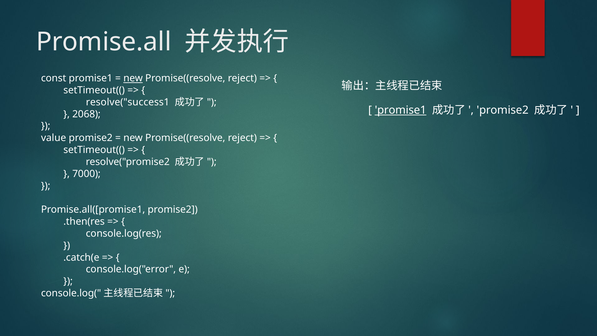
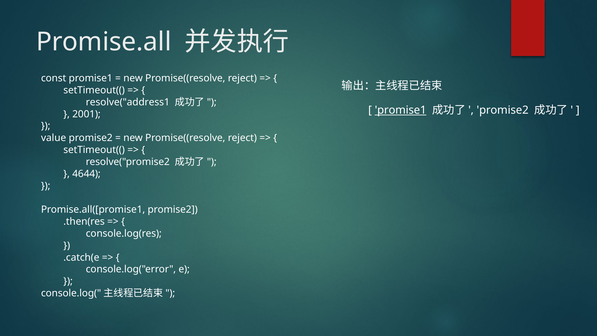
new at (133, 78) underline: present -> none
resolve("success1: resolve("success1 -> resolve("address1
2068: 2068 -> 2001
7000: 7000 -> 4644
